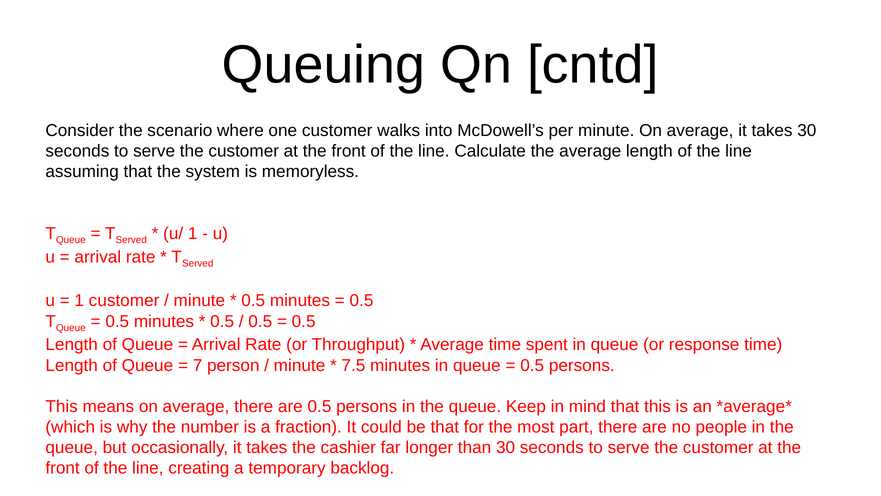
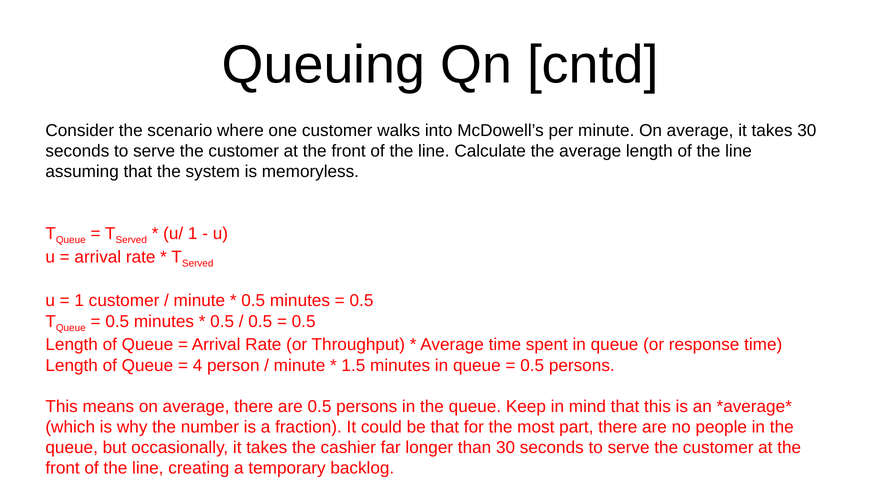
7: 7 -> 4
7.5: 7.5 -> 1.5
